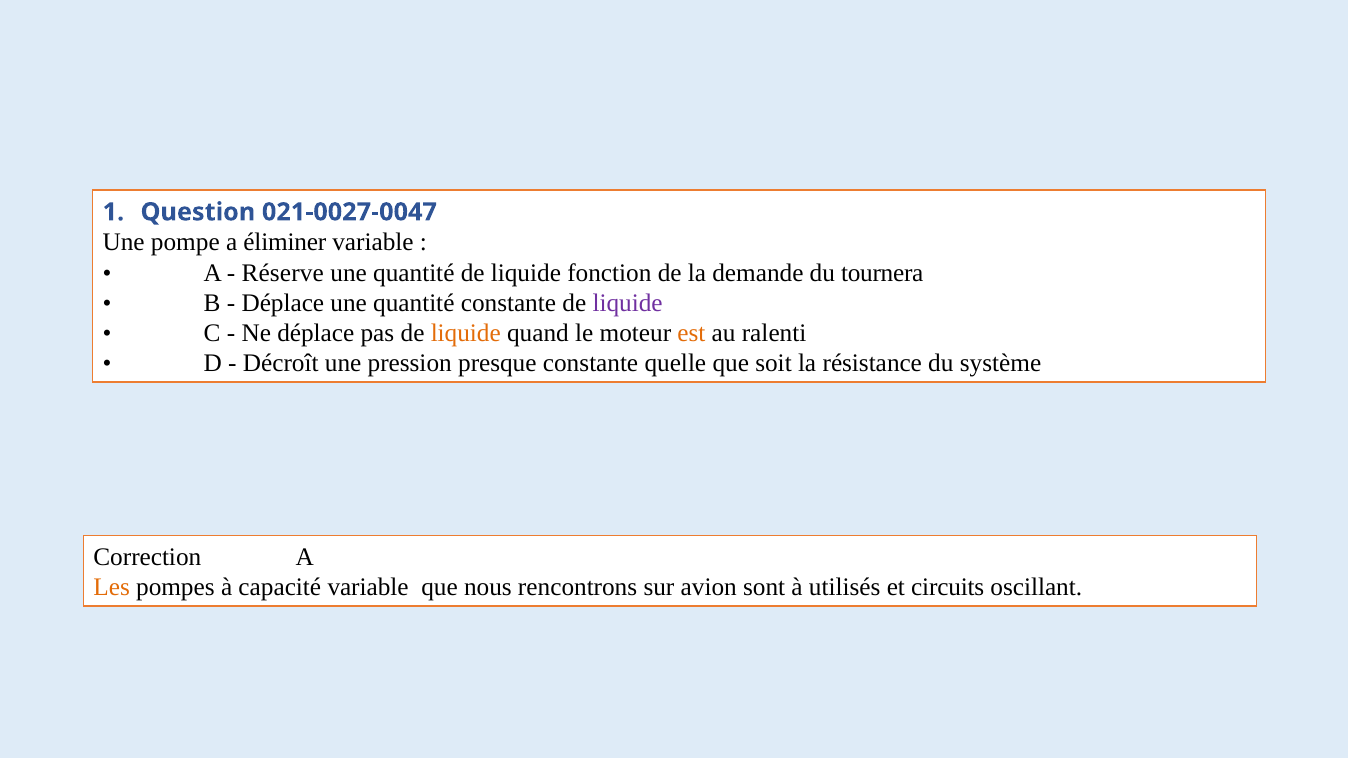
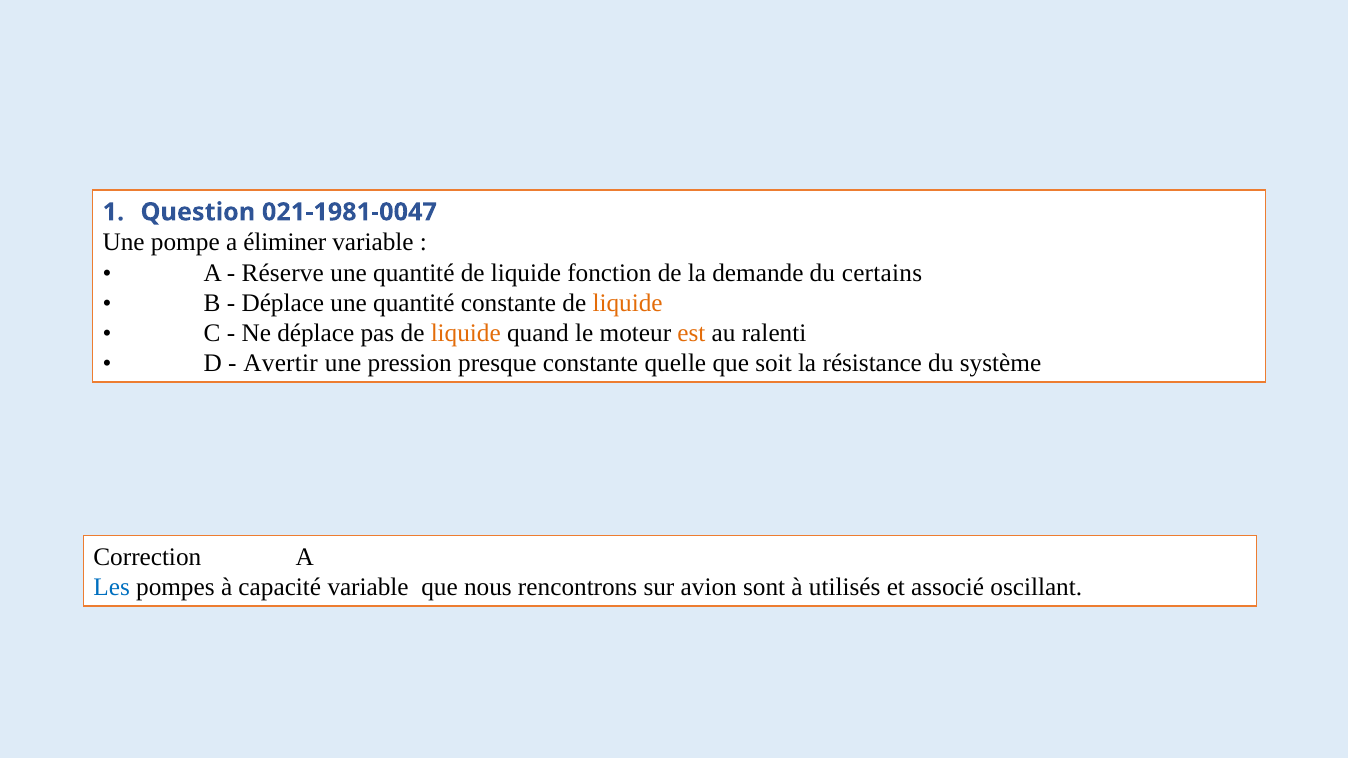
021-0027-0047: 021-0027-0047 -> 021-1981-0047
tournera: tournera -> certains
liquide at (628, 303) colour: purple -> orange
Décroît: Décroît -> Avertir
Les colour: orange -> blue
circuits: circuits -> associé
